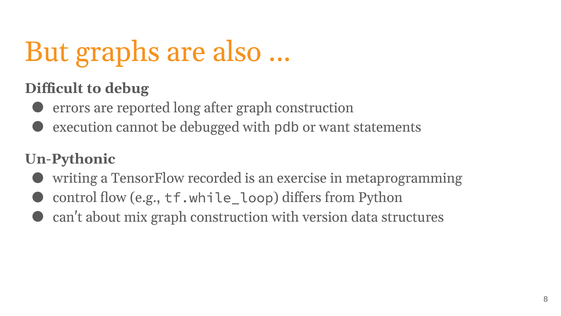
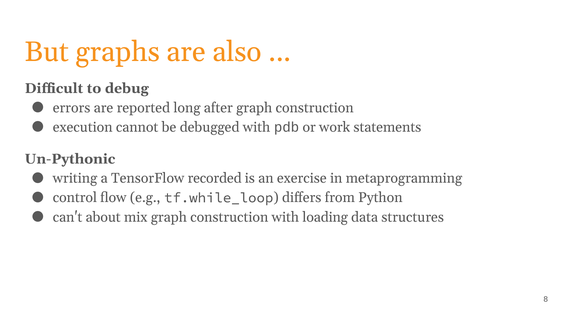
want: want -> work
version: version -> loading
